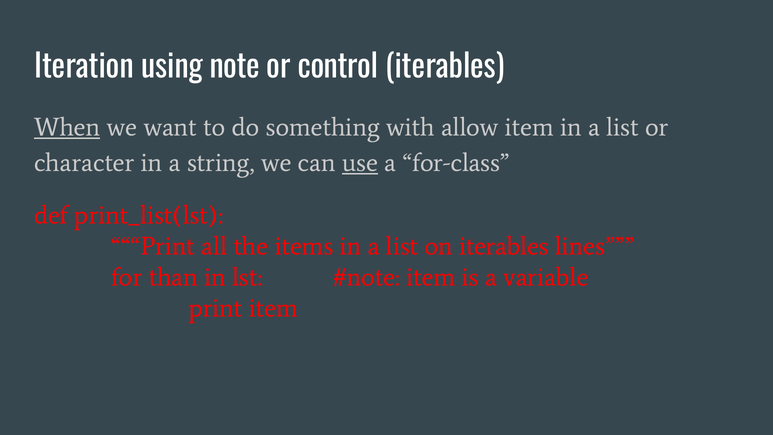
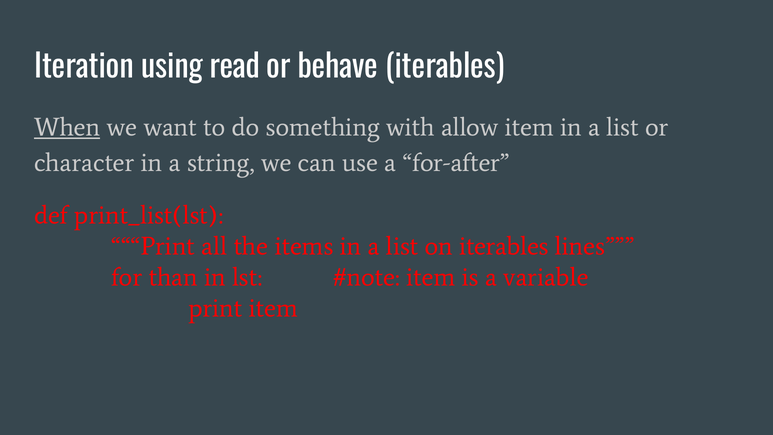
note: note -> read
control: control -> behave
use underline: present -> none
for-class: for-class -> for-after
